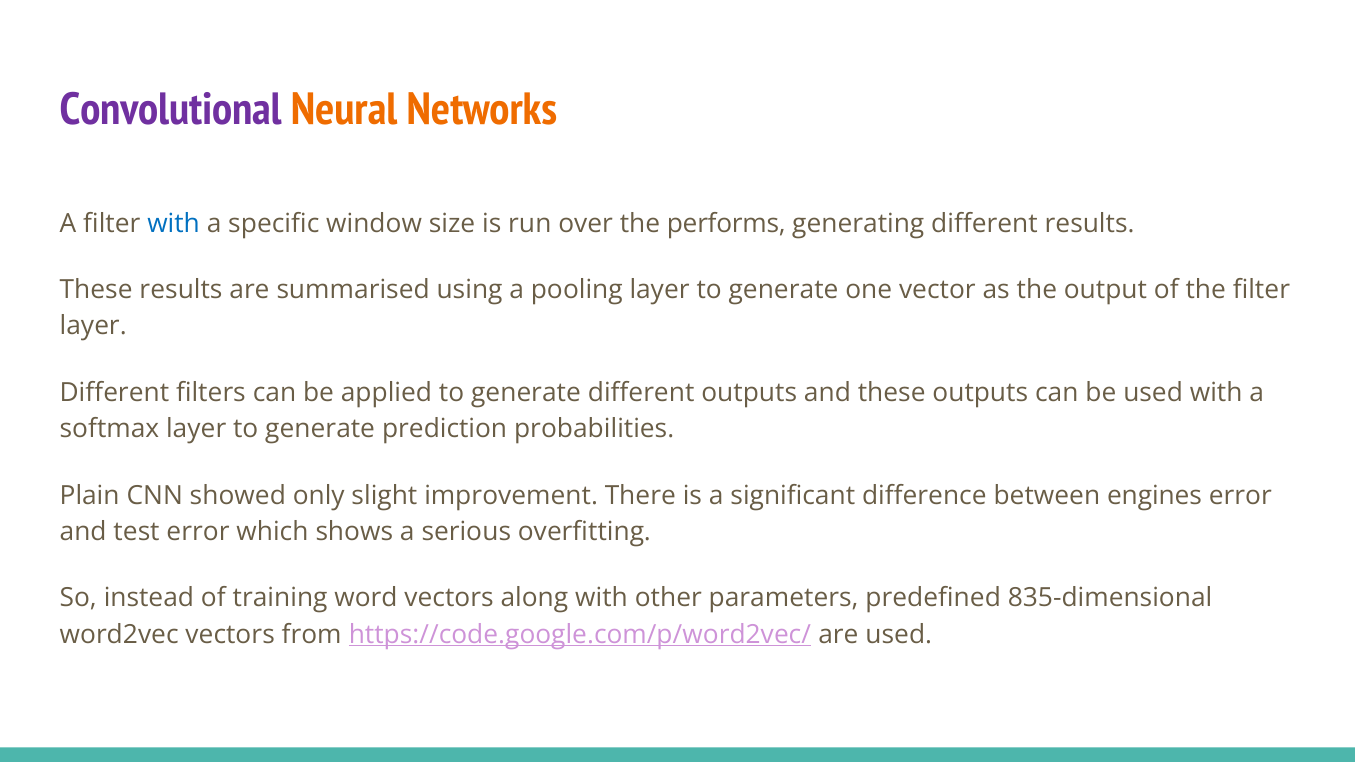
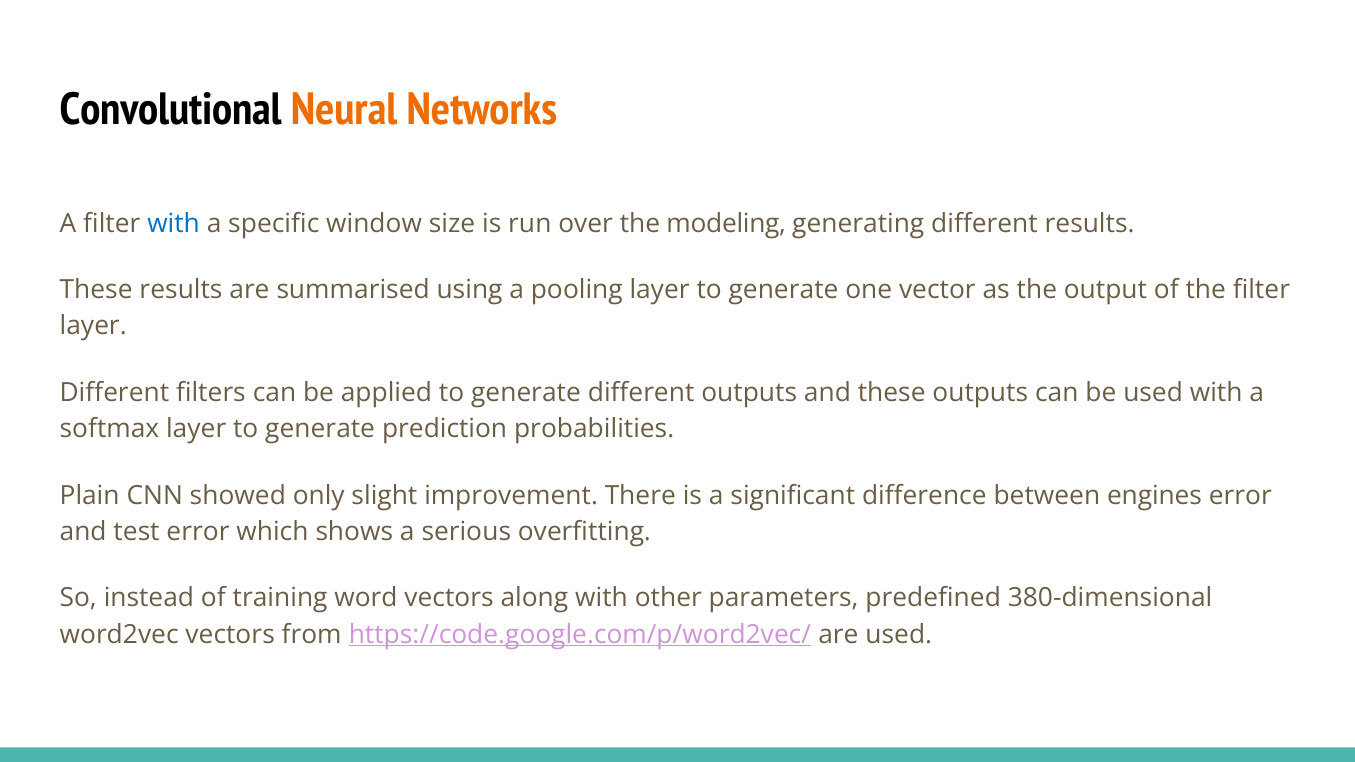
Convolutional colour: purple -> black
performs: performs -> modeling
835-dimensional: 835-dimensional -> 380-dimensional
